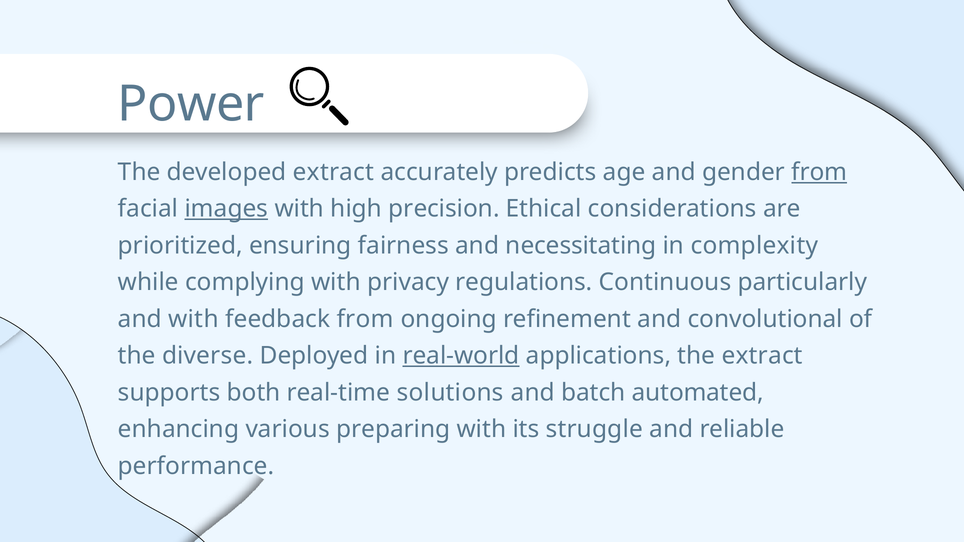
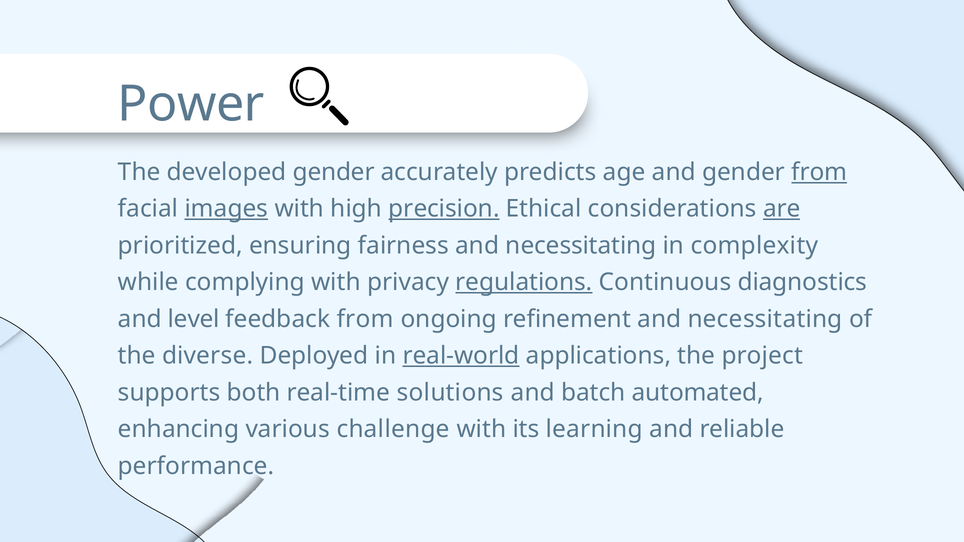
developed extract: extract -> gender
precision underline: none -> present
are underline: none -> present
regulations underline: none -> present
particularly: particularly -> diagnostics
and with: with -> level
refinement and convolutional: convolutional -> necessitating
the extract: extract -> project
preparing: preparing -> challenge
struggle: struggle -> learning
